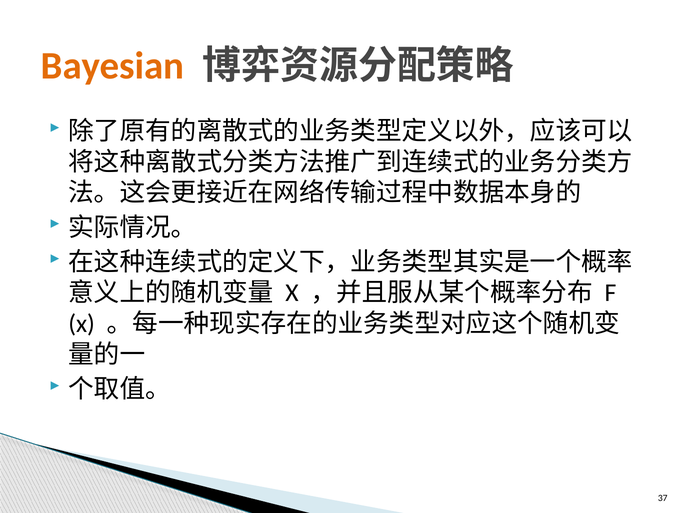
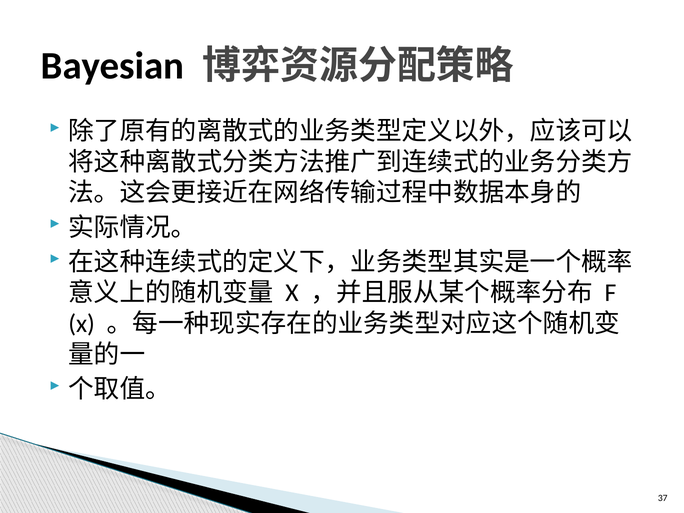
Bayesian colour: orange -> black
